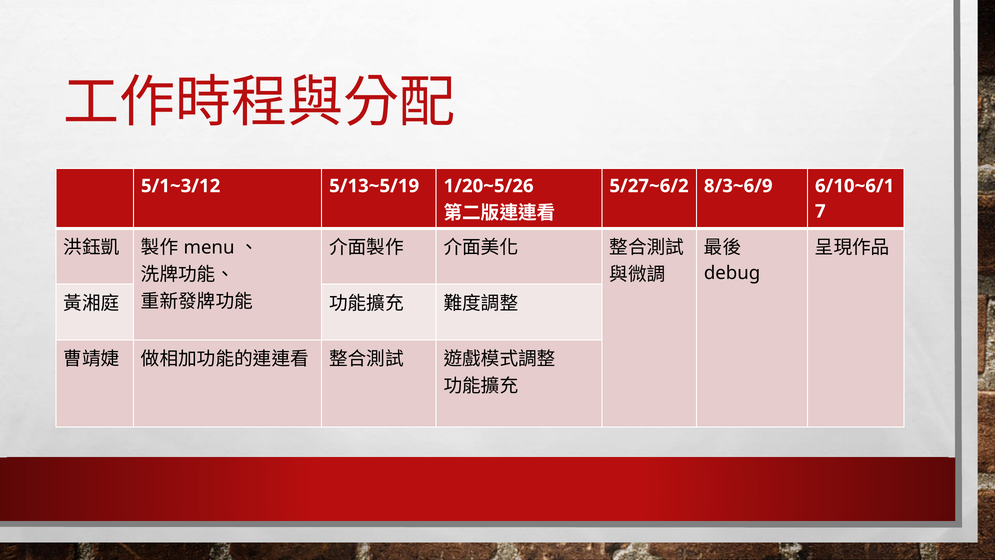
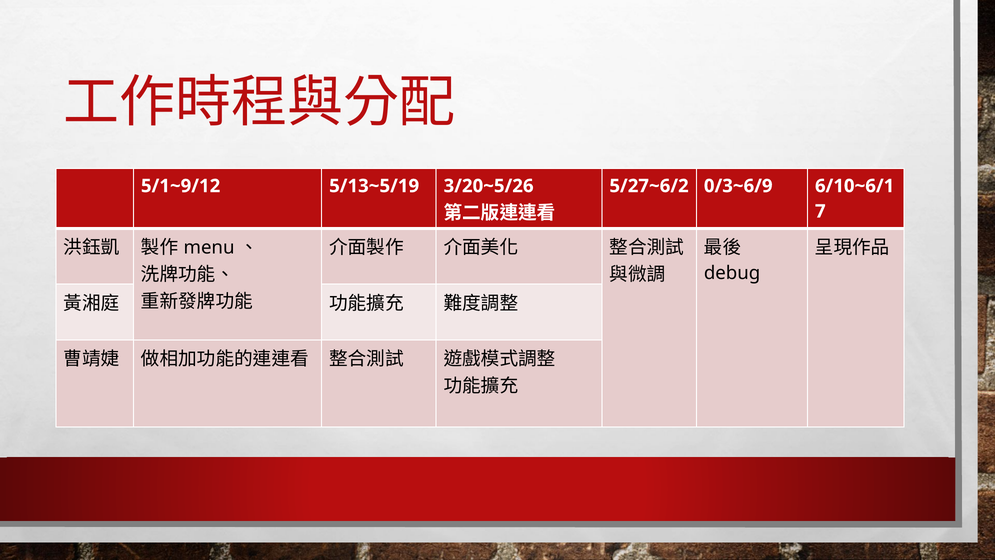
5/1~3/12: 5/1~3/12 -> 5/1~9/12
1/20~5/26: 1/20~5/26 -> 3/20~5/26
8/3~6/9: 8/3~6/9 -> 0/3~6/9
